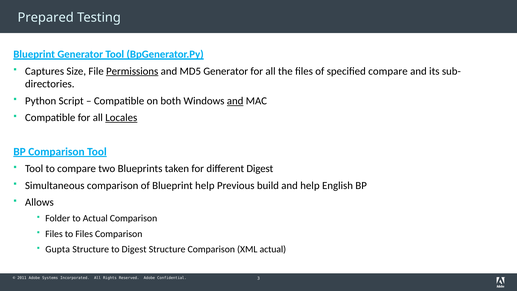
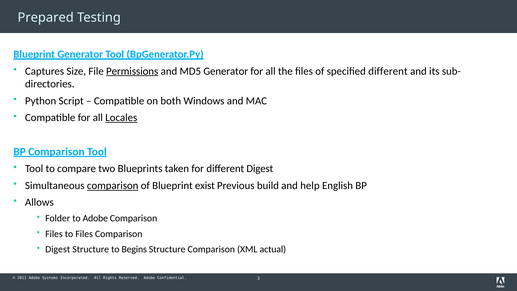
specified compare: compare -> different
and at (235, 101) underline: present -> none
comparison at (113, 185) underline: none -> present
Blueprint help: help -> exist
to Actual: Actual -> Adobe
Gupta at (58, 249): Gupta -> Digest
to Digest: Digest -> Begins
